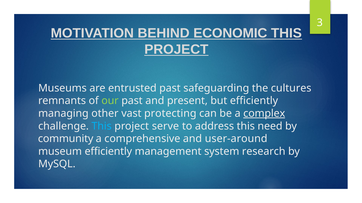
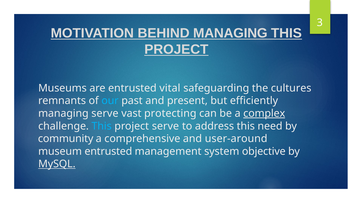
BEHIND ECONOMIC: ECONOMIC -> MANAGING
entrusted past: past -> vital
our colour: light green -> light blue
managing other: other -> serve
museum efficiently: efficiently -> entrusted
research: research -> objective
MySQL underline: none -> present
